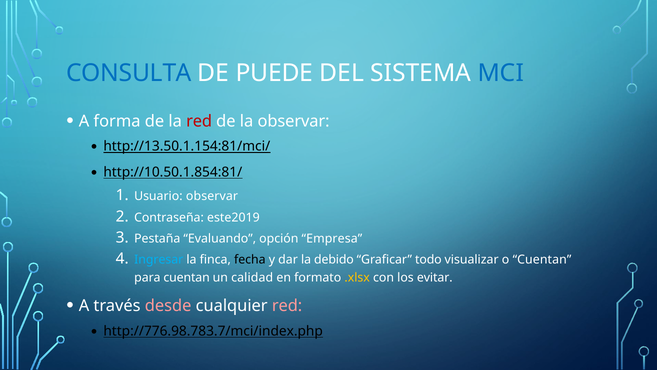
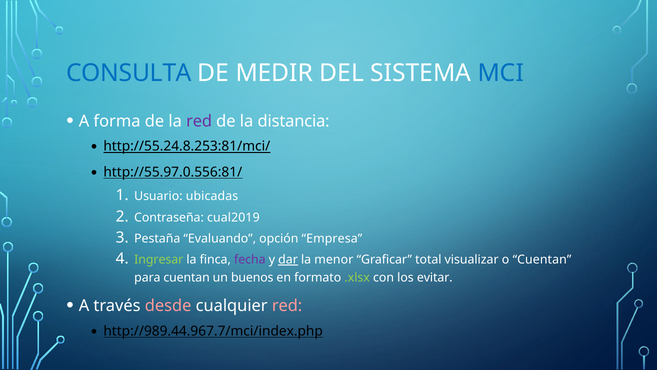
PUEDE: PUEDE -> MEDIR
red at (199, 121) colour: red -> purple
la observar: observar -> distancia
http://13.50.1.154:81/mci/: http://13.50.1.154:81/mci/ -> http://55.24.8.253:81/mci/
http://10.50.1.854:81/: http://10.50.1.854:81/ -> http://55.97.0.556:81/
Usuario observar: observar -> ubicadas
este2019: este2019 -> cual2019
Ingresar colour: light blue -> light green
fecha colour: black -> purple
dar underline: none -> present
debido: debido -> menor
todo: todo -> total
calidad: calidad -> buenos
.xlsx colour: yellow -> light green
http://776.98.783.7/mci/index.php: http://776.98.783.7/mci/index.php -> http://989.44.967.7/mci/index.php
